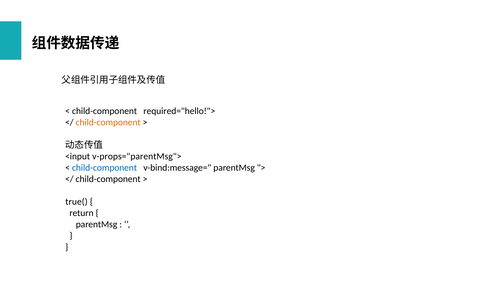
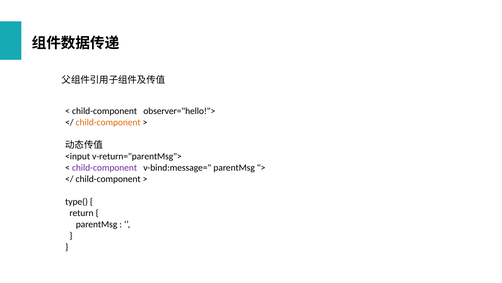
required="hello!">: required="hello!"> -> observer="hello!">
v-props="parentMsg">: v-props="parentMsg"> -> v-return="parentMsg">
child-component at (105, 167) colour: blue -> purple
true(: true( -> type(
